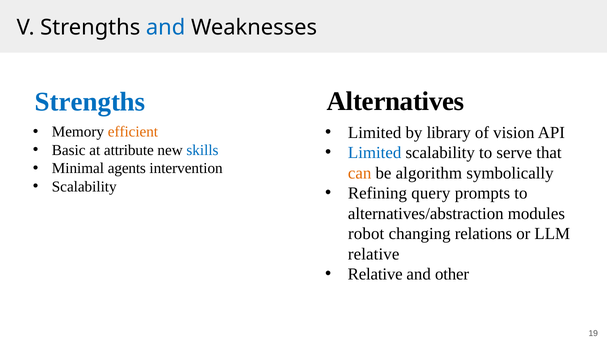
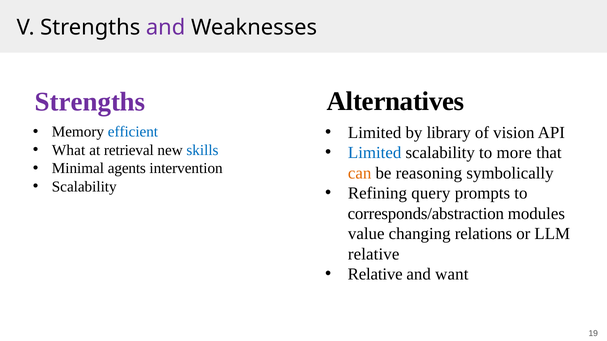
and at (166, 28) colour: blue -> purple
Strengths at (90, 102) colour: blue -> purple
efficient colour: orange -> blue
Basic: Basic -> What
attribute: attribute -> retrieval
serve: serve -> more
algorithm: algorithm -> reasoning
alternatives/abstraction: alternatives/abstraction -> corresponds/abstraction
robot: robot -> value
other: other -> want
